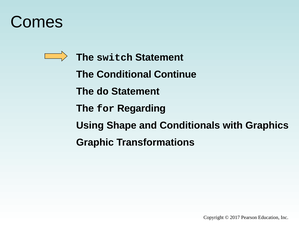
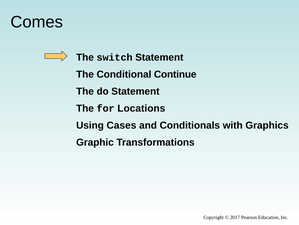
Regarding: Regarding -> Locations
Shape: Shape -> Cases
